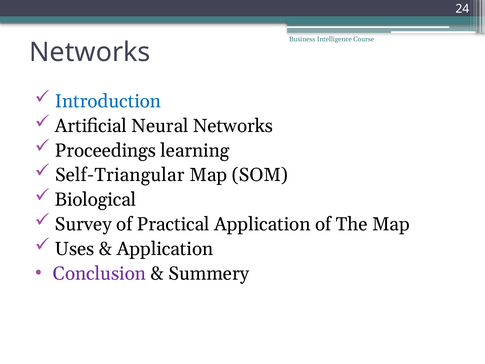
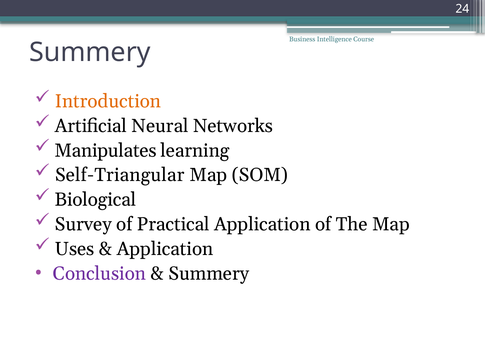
Networks at (90, 52): Networks -> Summery
Introduction colour: blue -> orange
Proceedings: Proceedings -> Manipulates
